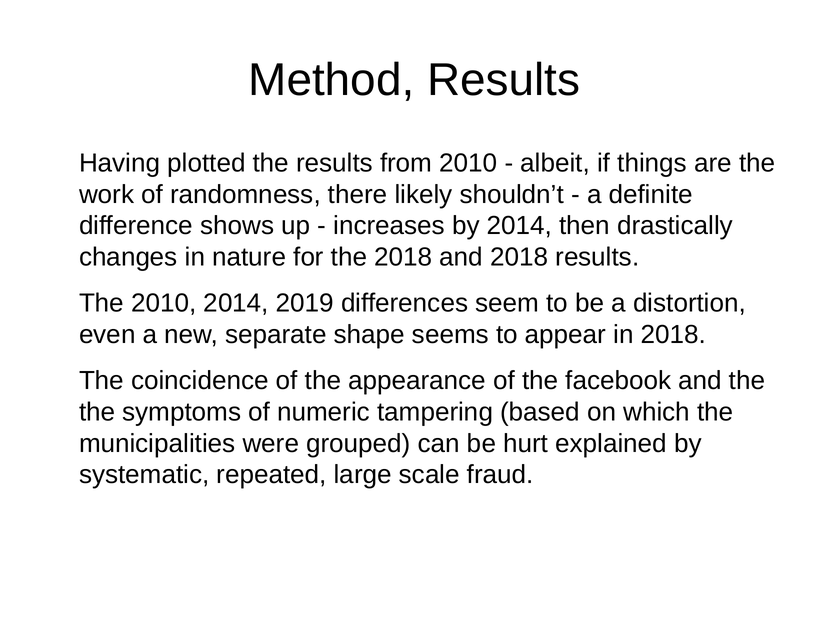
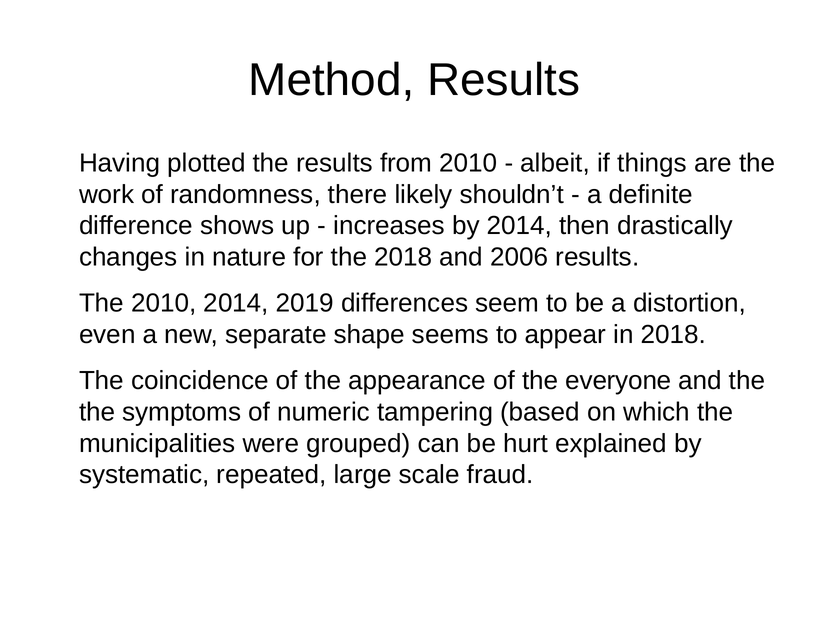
and 2018: 2018 -> 2006
facebook: facebook -> everyone
